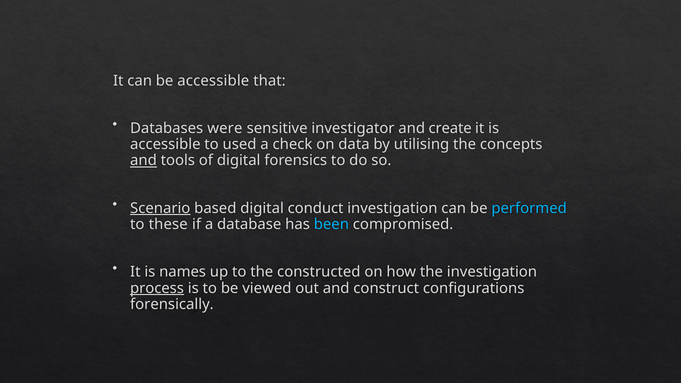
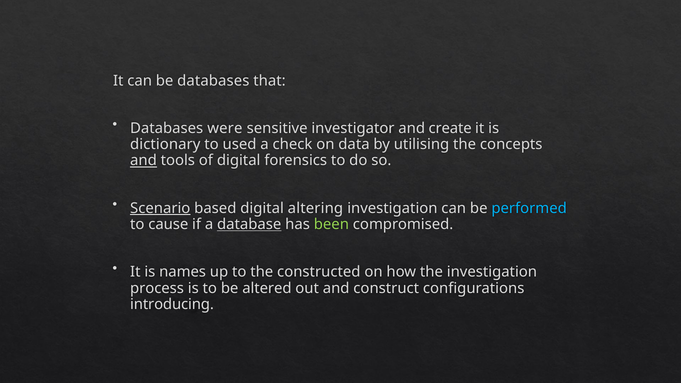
be accessible: accessible -> databases
accessible at (165, 144): accessible -> dictionary
conduct: conduct -> altering
these: these -> cause
database underline: none -> present
been colour: light blue -> light green
process underline: present -> none
viewed: viewed -> altered
forensically: forensically -> introducing
